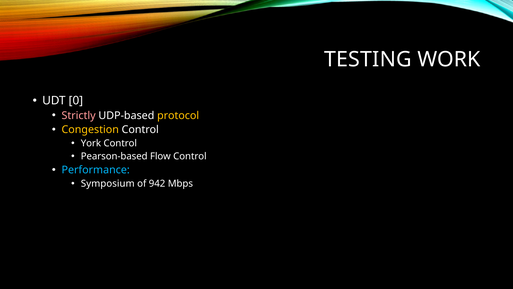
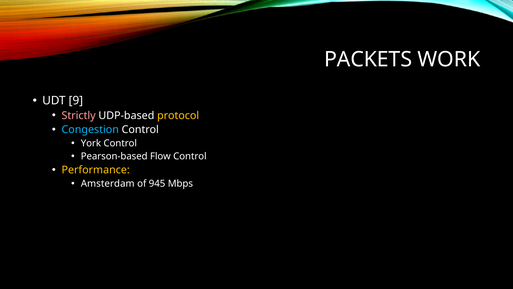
TESTING: TESTING -> PACKETS
0: 0 -> 9
Congestion colour: yellow -> light blue
Performance colour: light blue -> yellow
Symposium: Symposium -> Amsterdam
942: 942 -> 945
